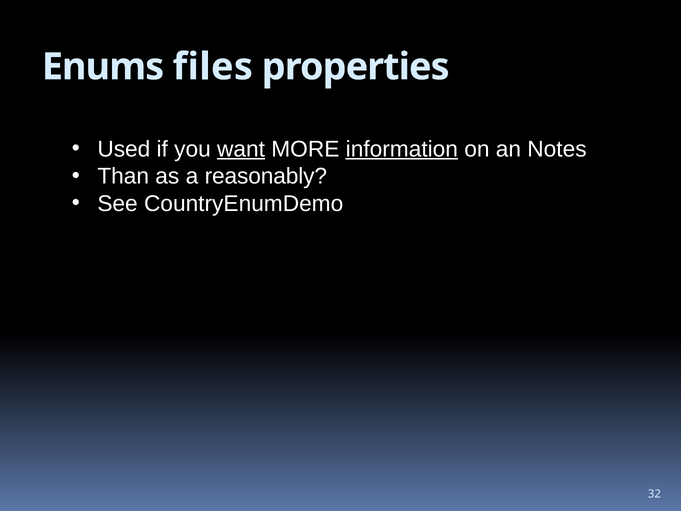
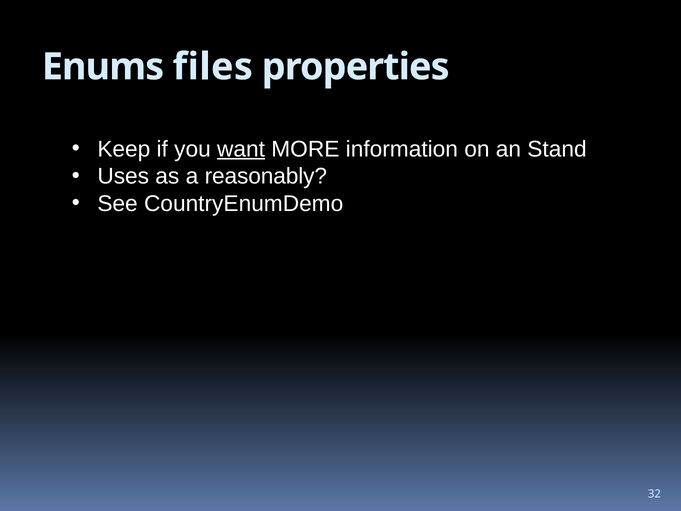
Used: Used -> Keep
information underline: present -> none
Notes: Notes -> Stand
Than: Than -> Uses
